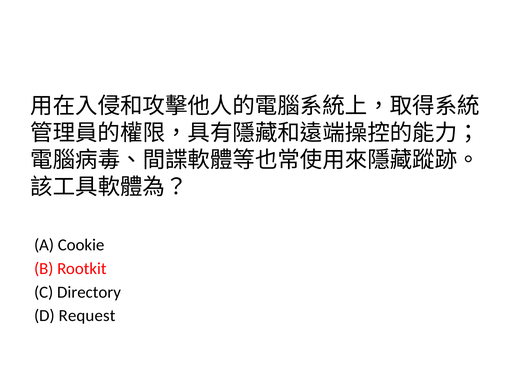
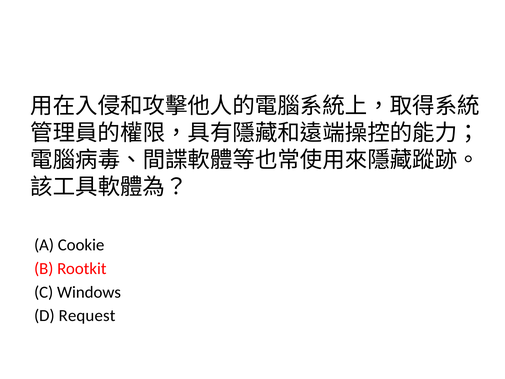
Directory: Directory -> Windows
